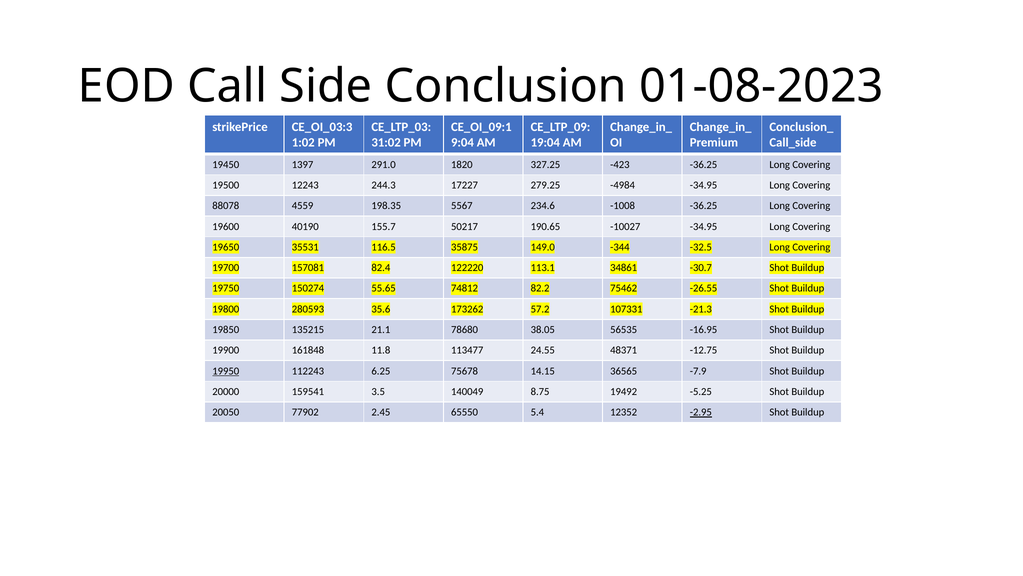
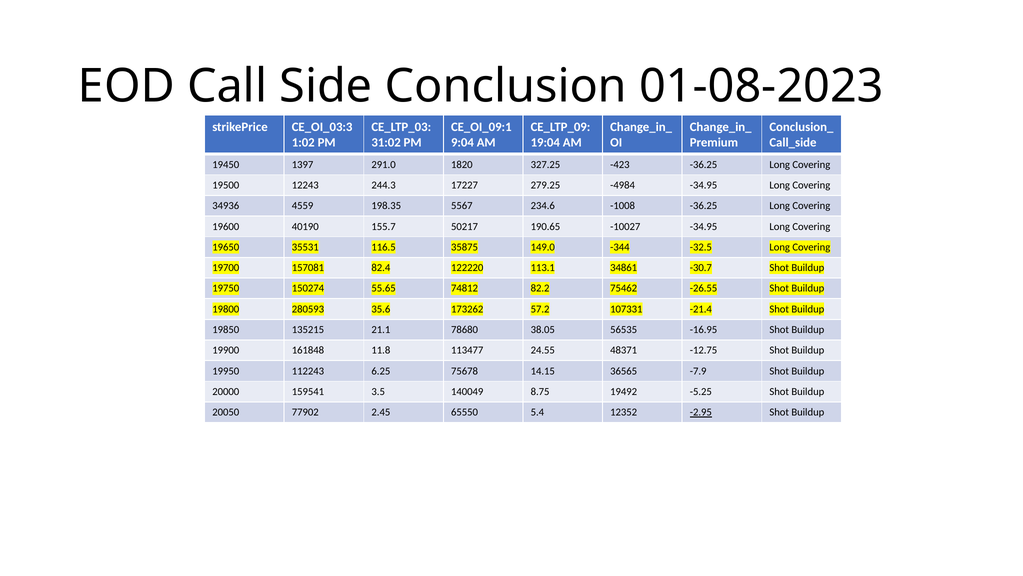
88078: 88078 -> 34936
-21.3: -21.3 -> -21.4
19950 underline: present -> none
